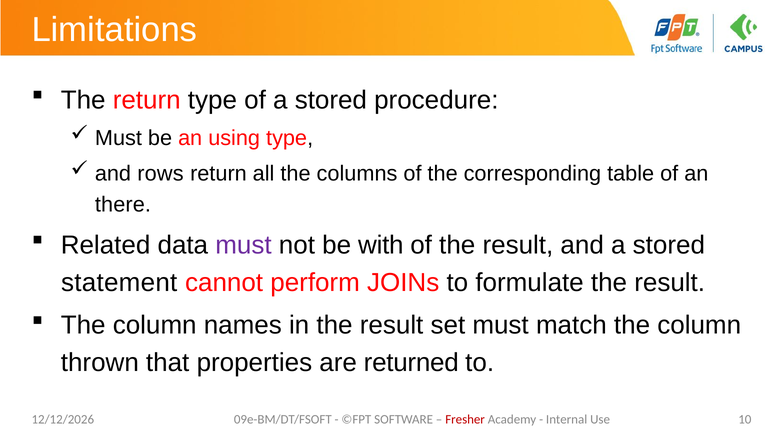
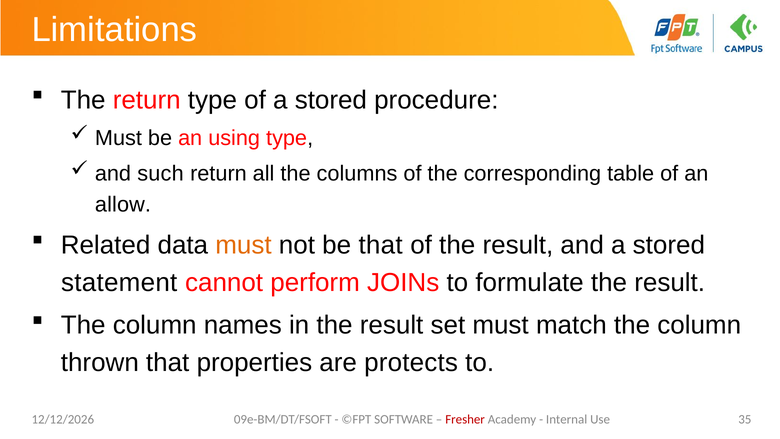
rows: rows -> such
there: there -> allow
must at (243, 245) colour: purple -> orange
be with: with -> that
returned: returned -> protects
10: 10 -> 35
